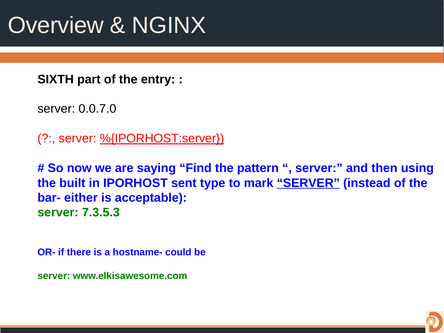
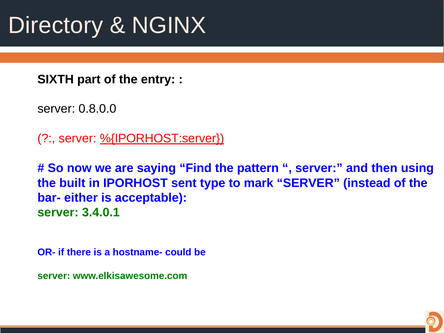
Overview: Overview -> Directory
0.0.7.0: 0.0.7.0 -> 0.8.0.0
SERVER at (308, 183) underline: present -> none
7.3.5.3: 7.3.5.3 -> 3.4.0.1
